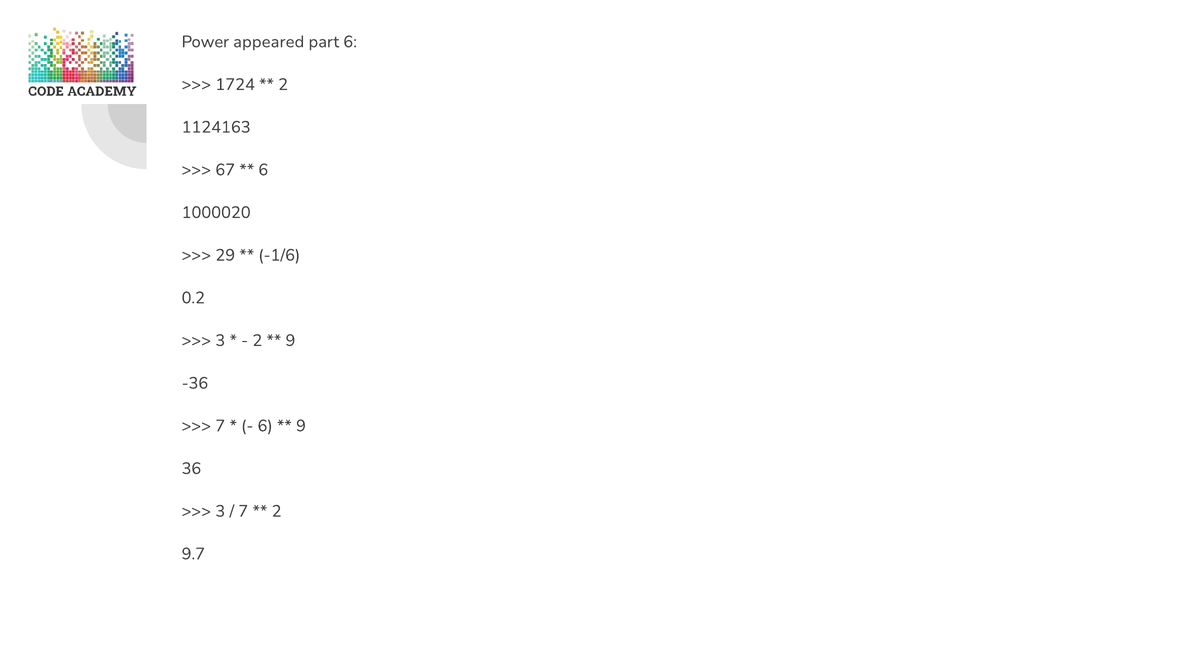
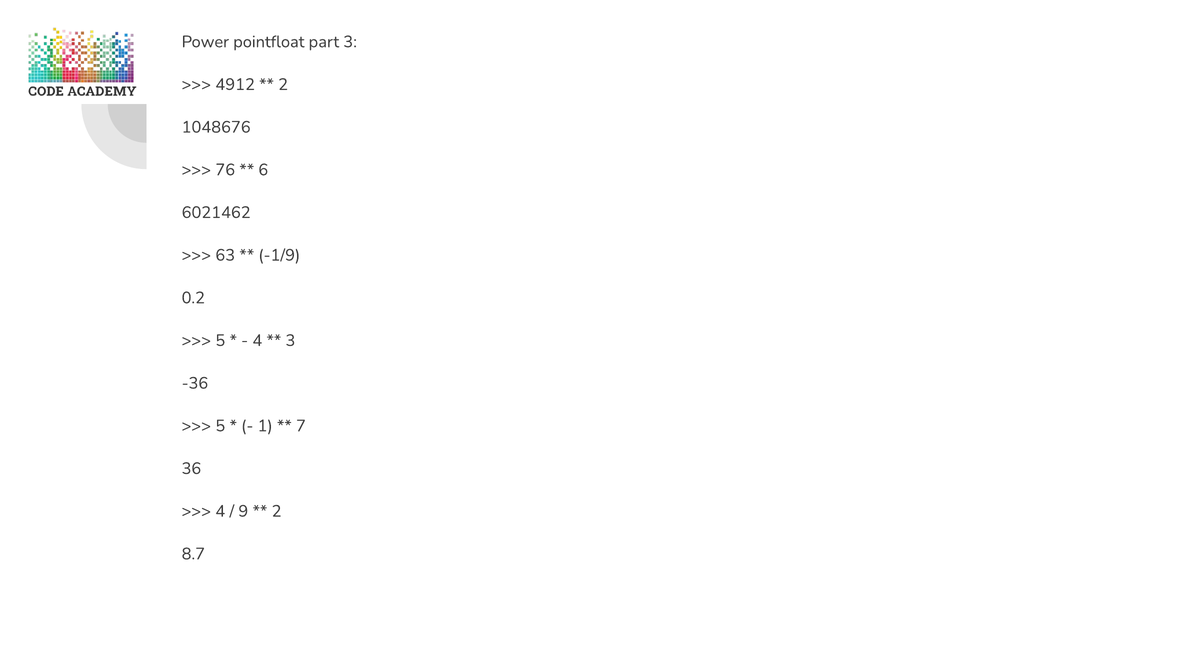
appeared: appeared -> pointfloat
part 6: 6 -> 3
1724: 1724 -> 4912
1124163: 1124163 -> 1048676
67: 67 -> 76
1000020: 1000020 -> 6021462
29: 29 -> 63
-1/6: -1/6 -> -1/9
3 at (220, 340): 3 -> 5
2 at (257, 340): 2 -> 4
9 at (290, 340): 9 -> 3
7 at (220, 425): 7 -> 5
6 at (265, 425): 6 -> 1
9 at (301, 425): 9 -> 7
3 at (220, 511): 3 -> 4
7 at (243, 511): 7 -> 9
9.7: 9.7 -> 8.7
